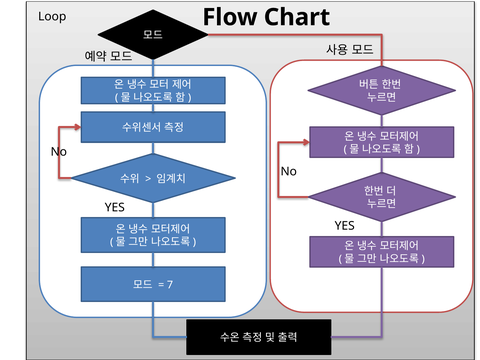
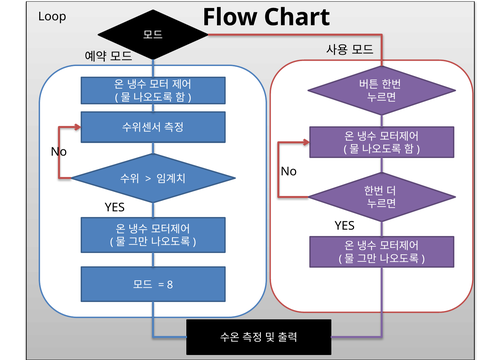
7: 7 -> 8
